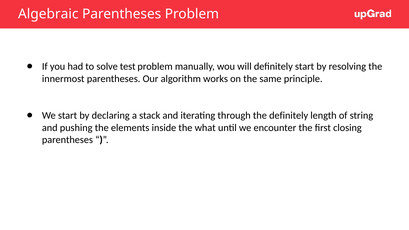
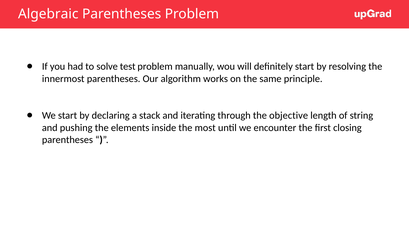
the definitely: definitely -> objective
what: what -> most
